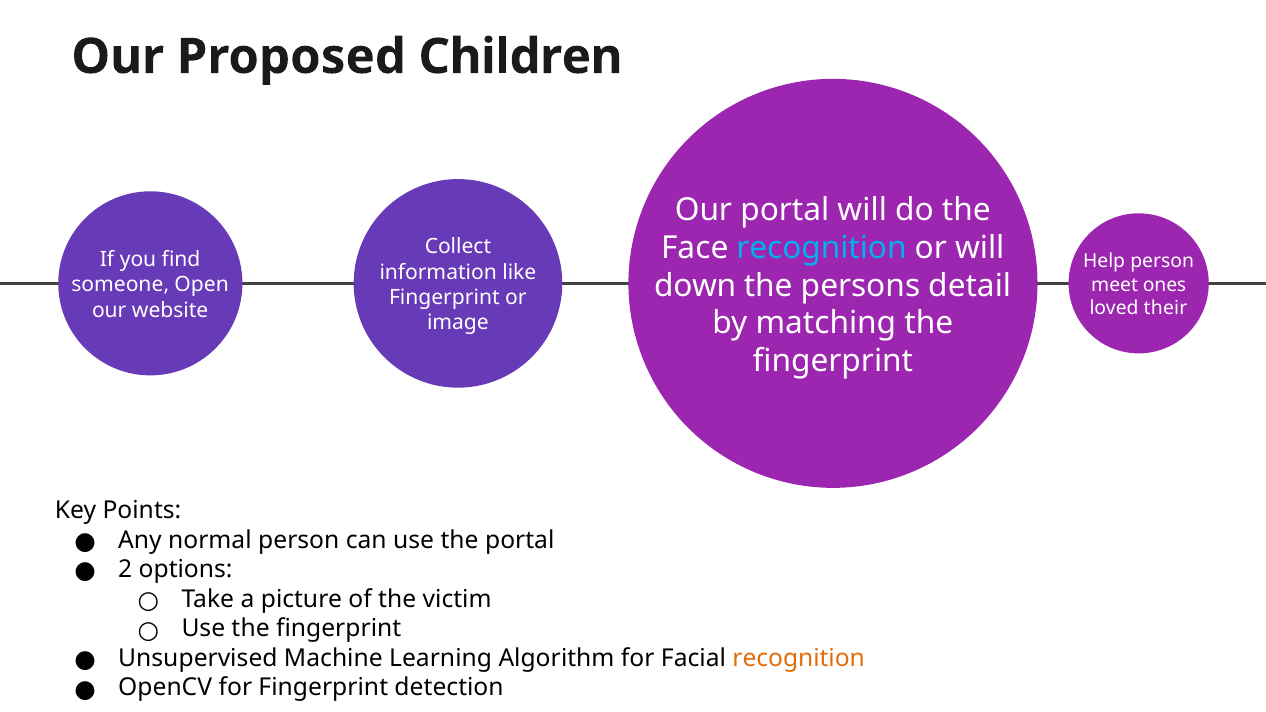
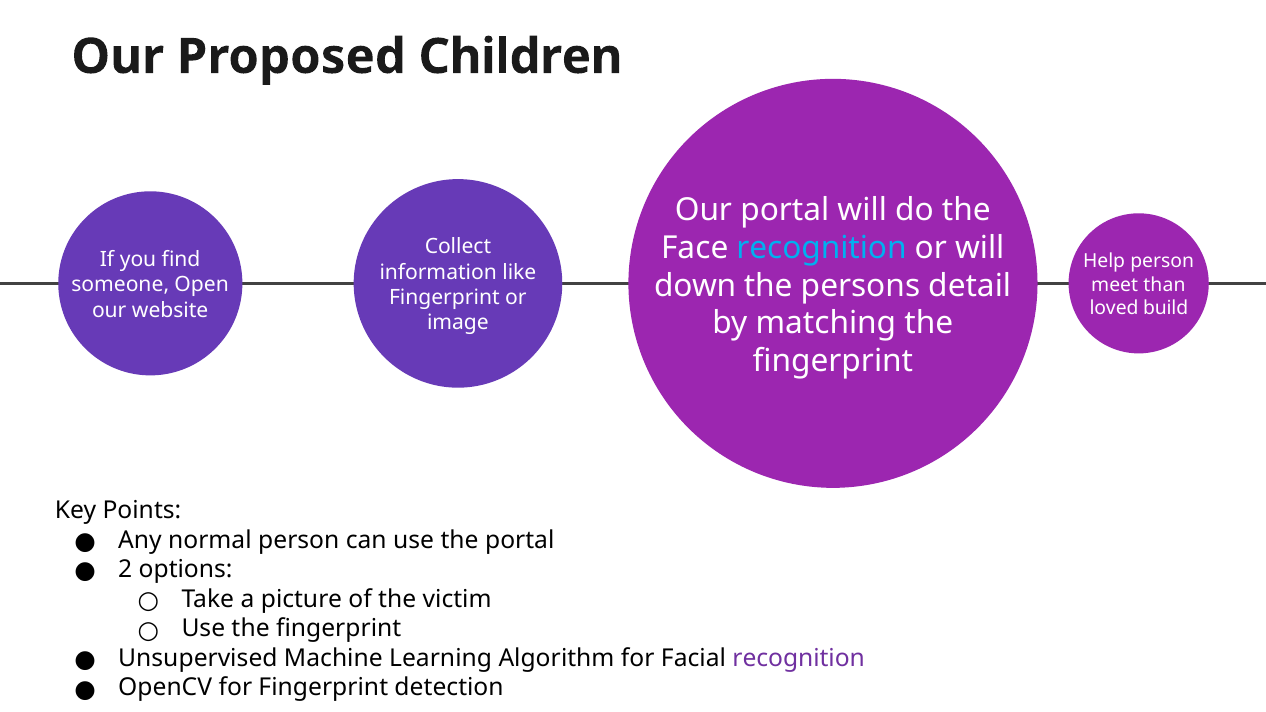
ones: ones -> than
their: their -> build
recognition at (799, 658) colour: orange -> purple
